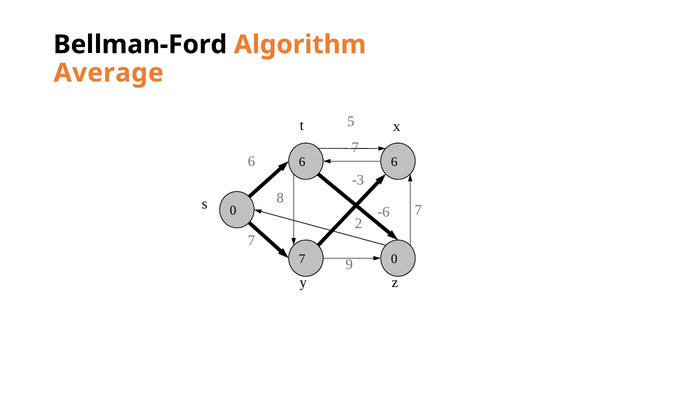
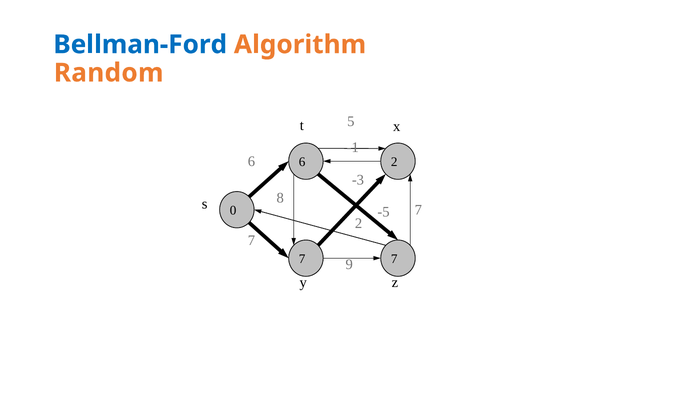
Bellman-Ford colour: black -> blue
Average: Average -> Random
-7: -7 -> -1
6 6: 6 -> 2
-6: -6 -> -5
7 0: 0 -> 7
